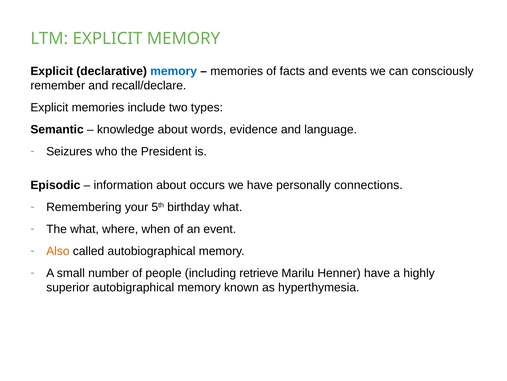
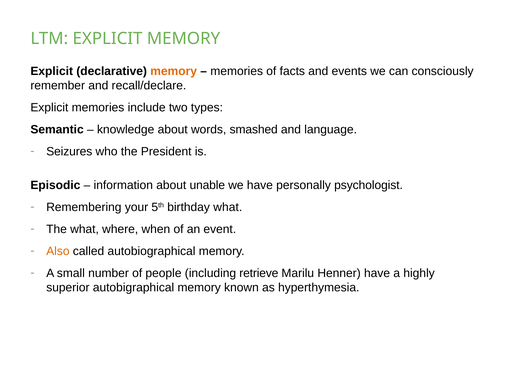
memory at (174, 71) colour: blue -> orange
evidence: evidence -> smashed
occurs: occurs -> unable
connections: connections -> psychologist
